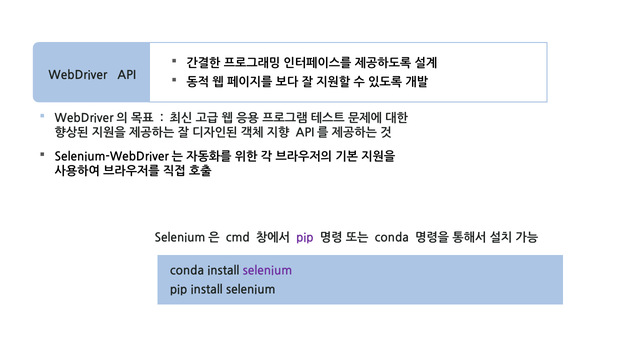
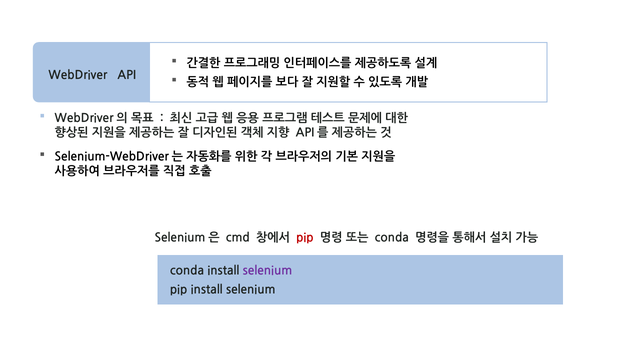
pip at (305, 238) colour: purple -> red
